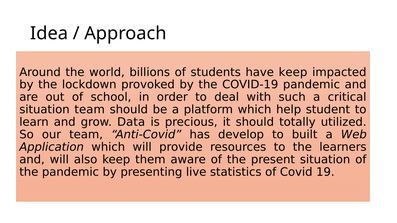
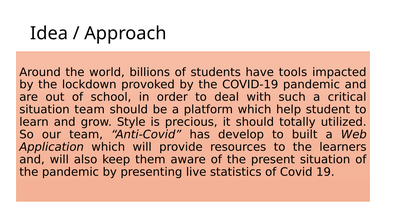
have keep: keep -> tools
Data: Data -> Style
